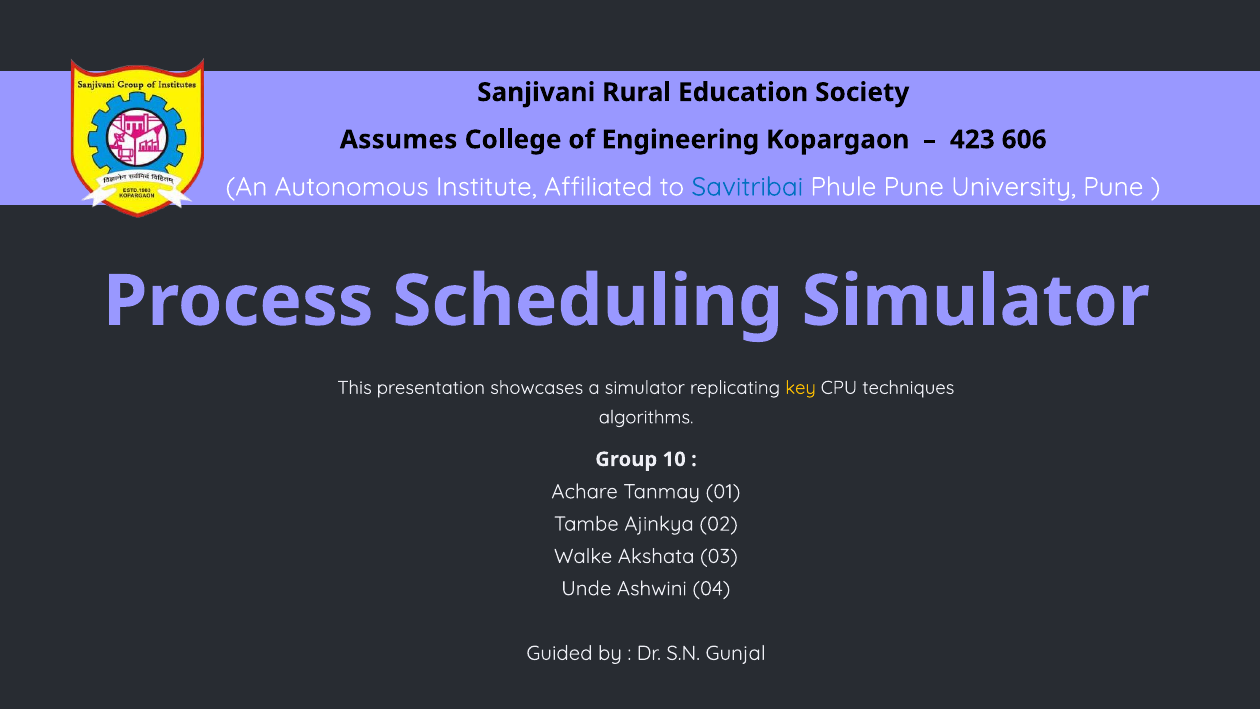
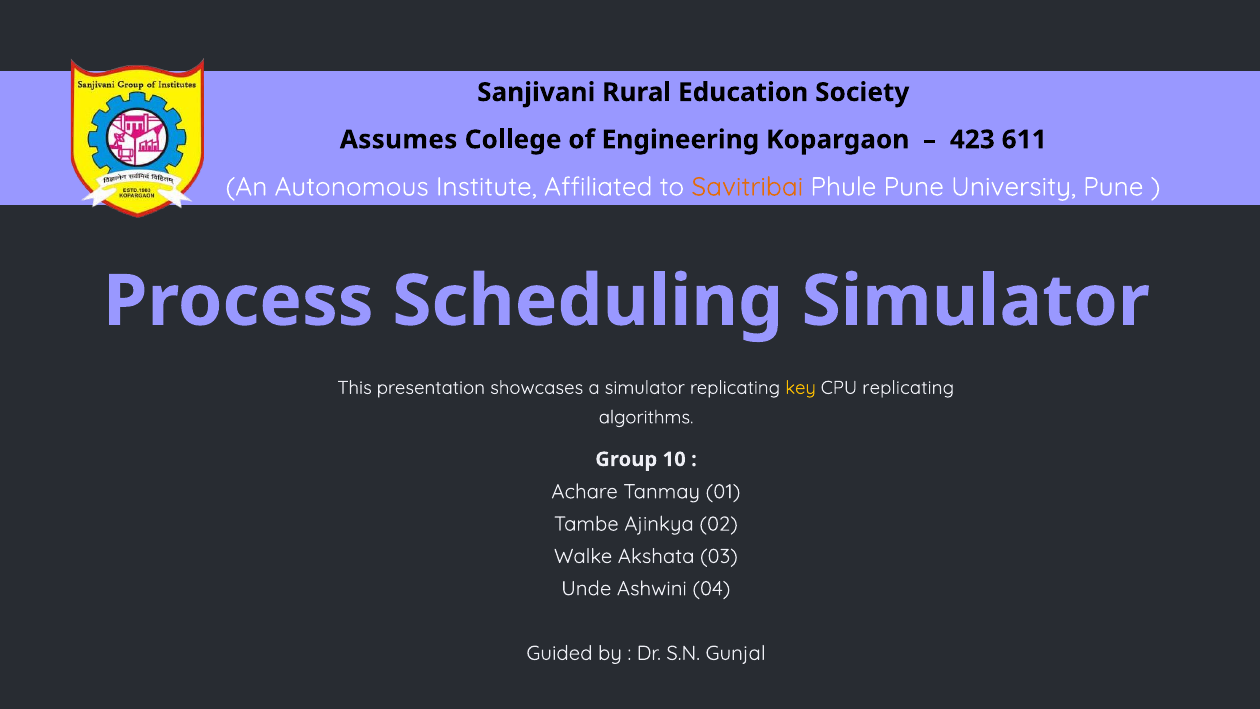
606: 606 -> 611
Savitribai colour: blue -> orange
CPU techniques: techniques -> replicating
